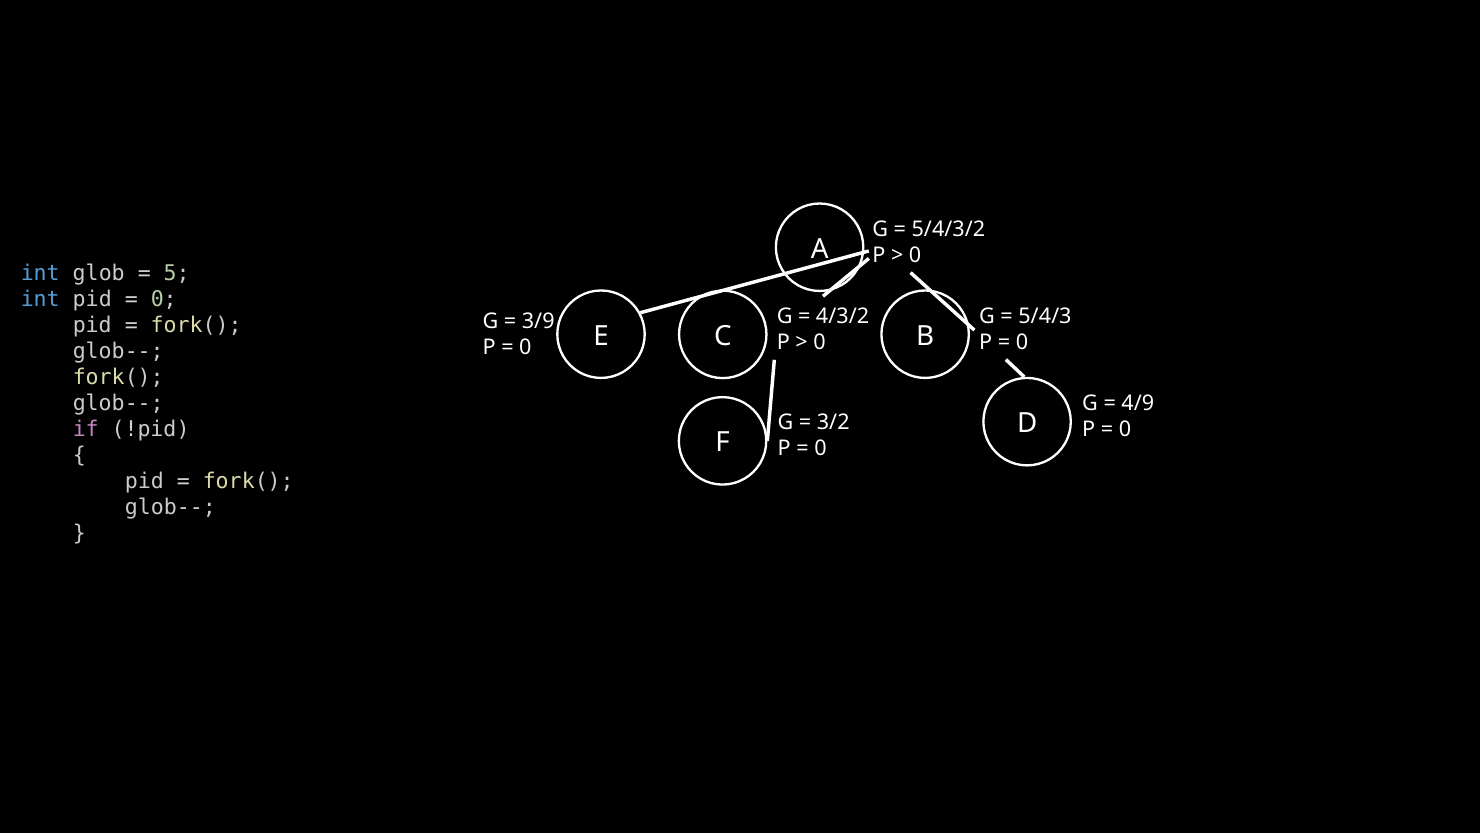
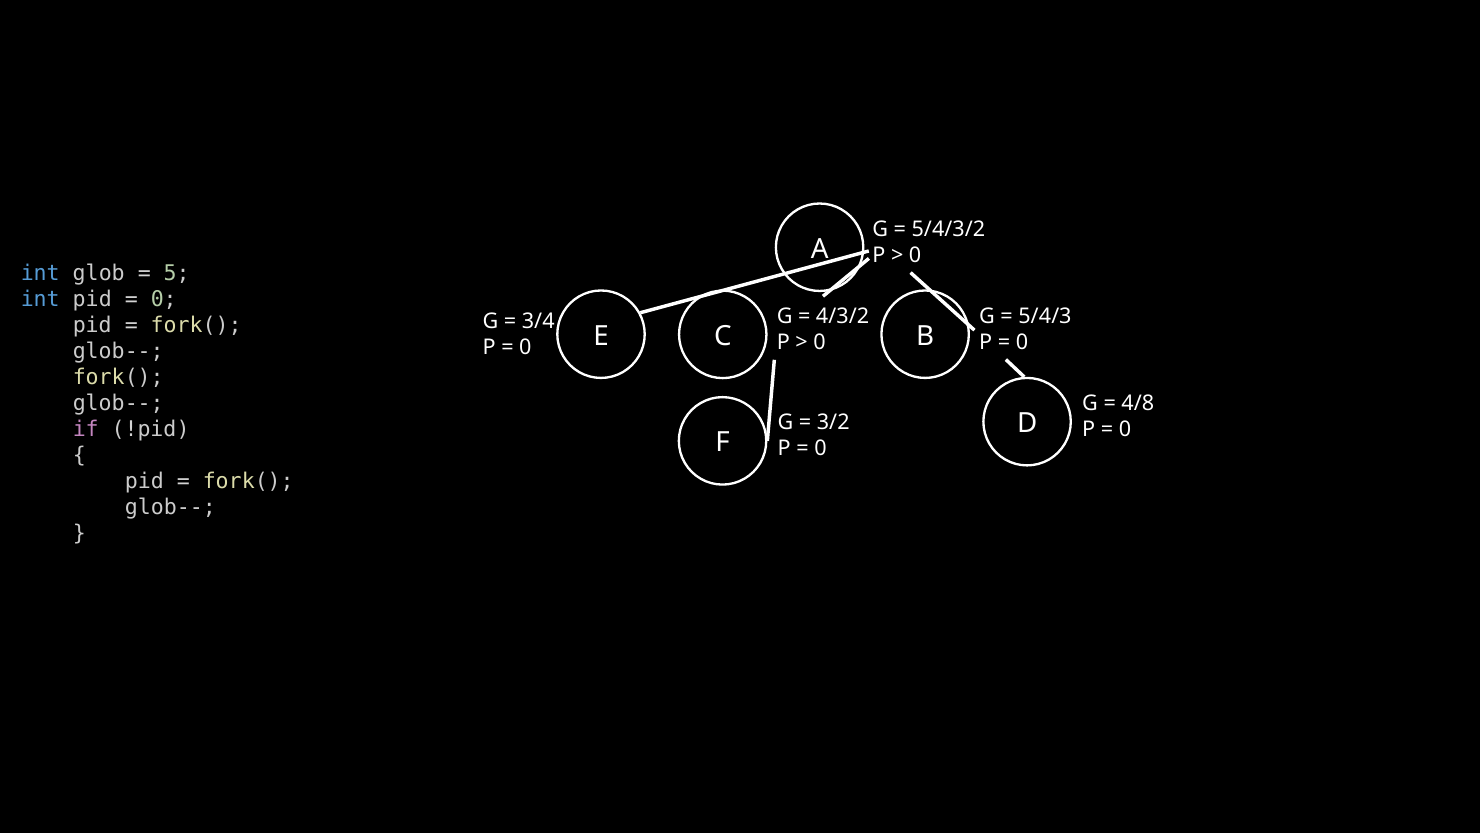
3/9: 3/9 -> 3/4
4/9: 4/9 -> 4/8
